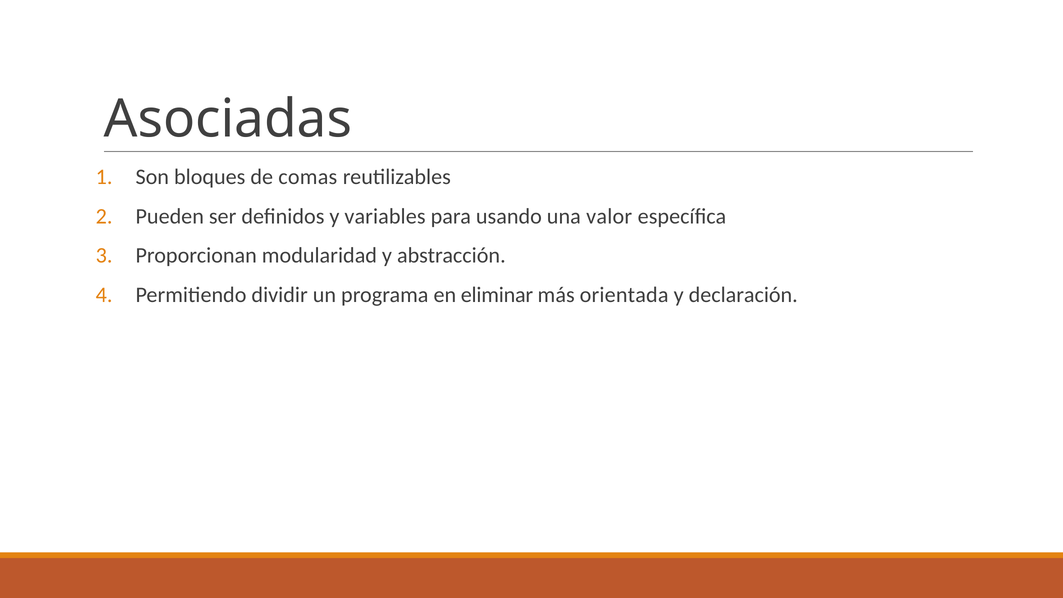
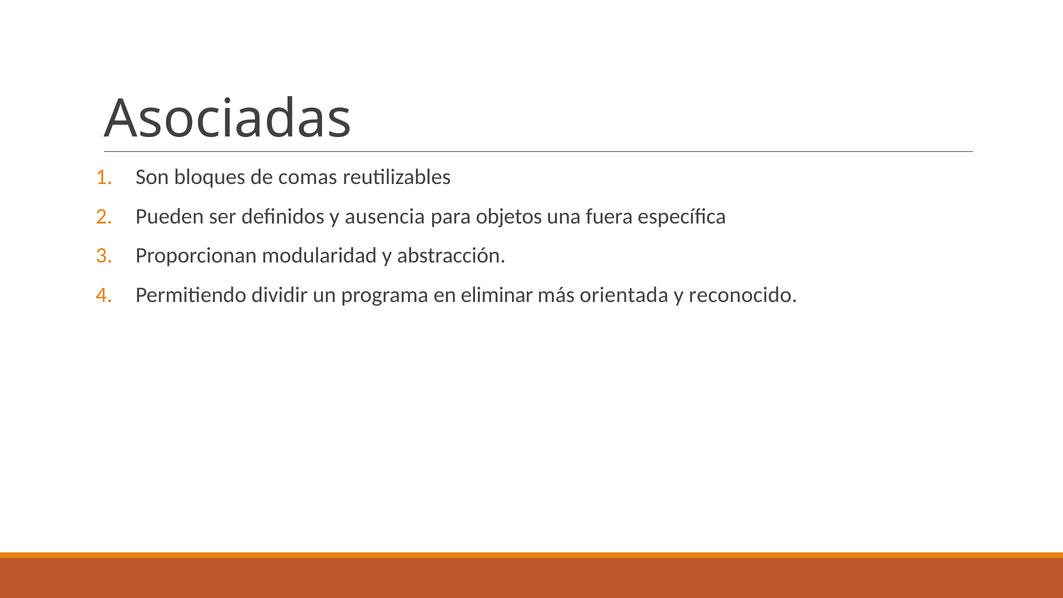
variables: variables -> ausencia
usando: usando -> objetos
valor: valor -> fuera
declaración: declaración -> reconocido
